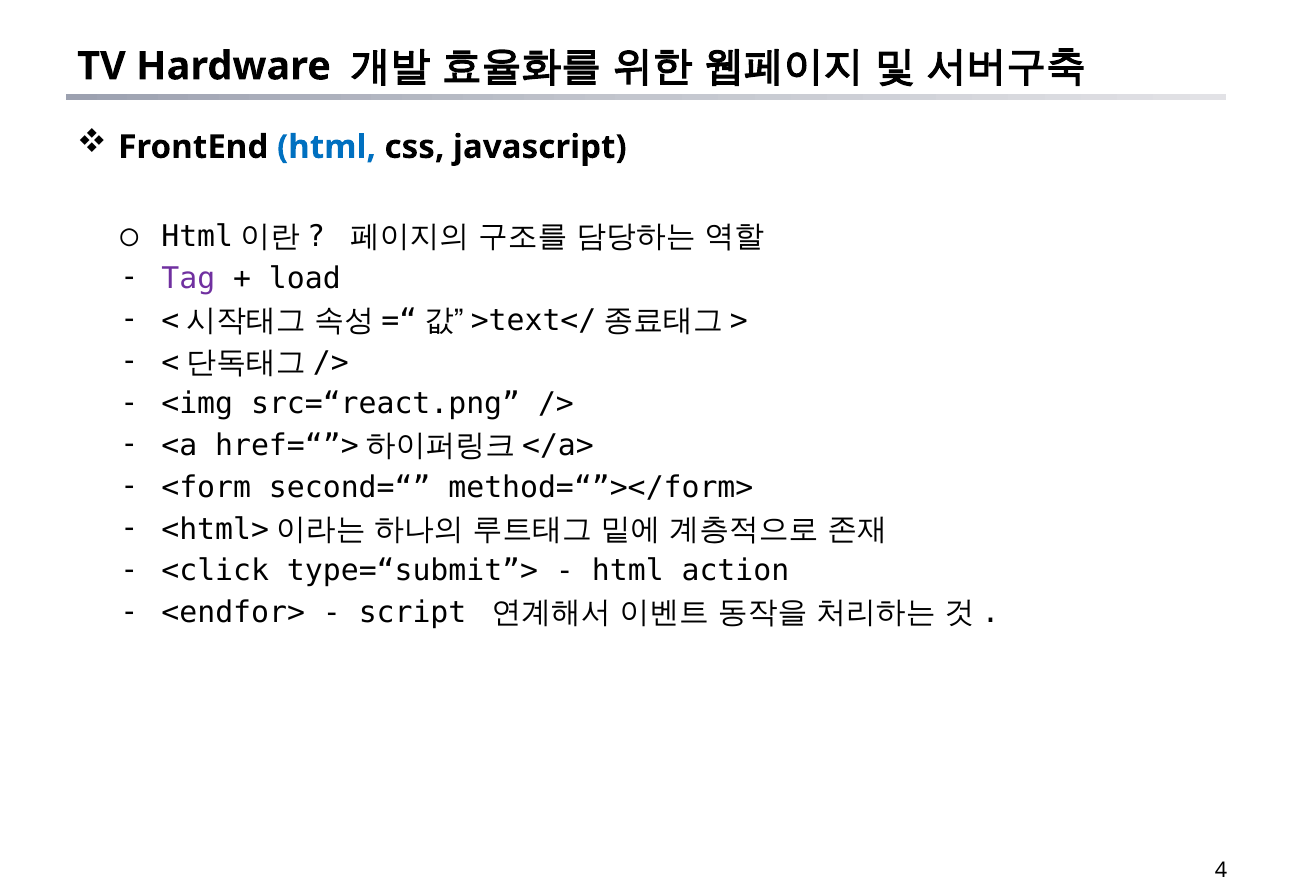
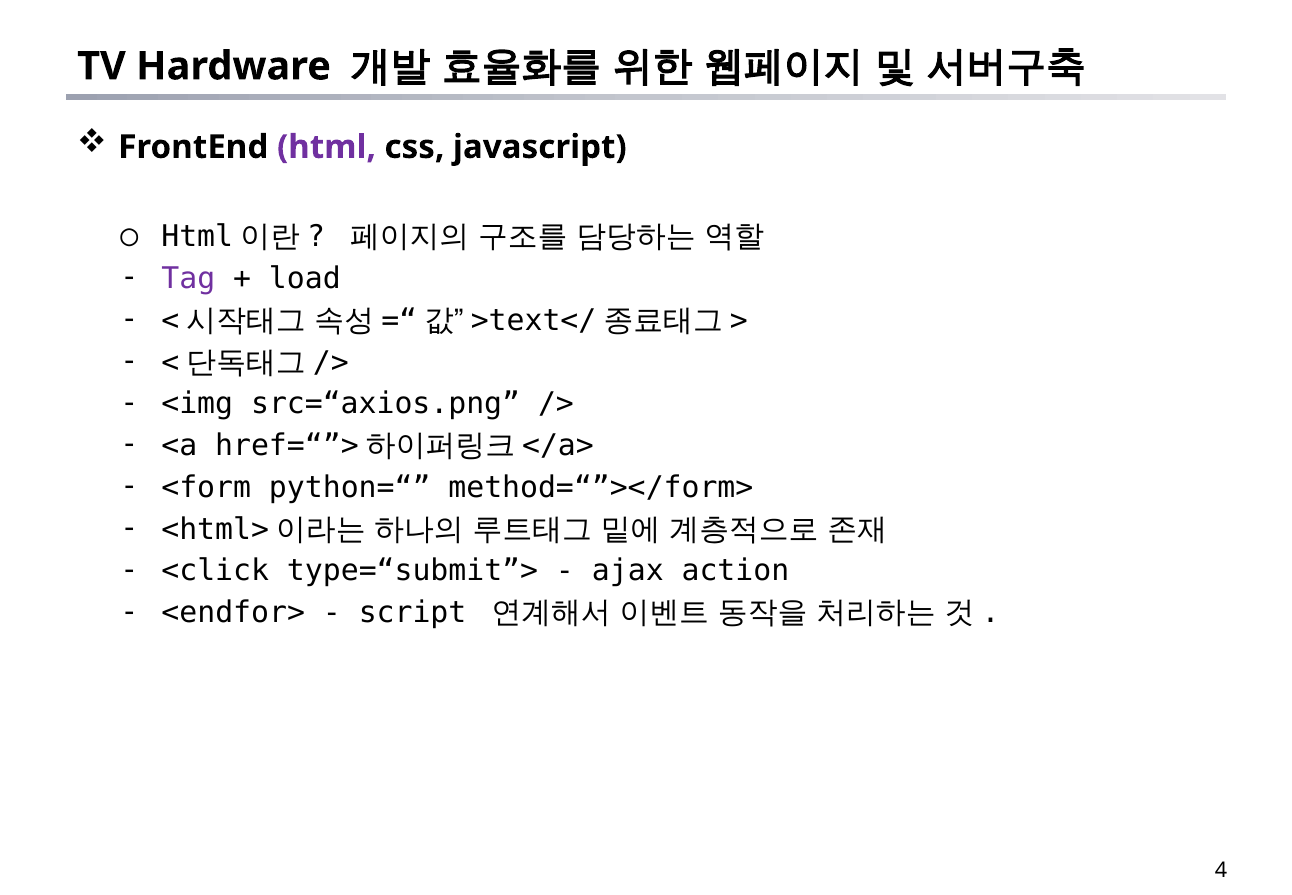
html at (326, 147) colour: blue -> purple
src=“react.png: src=“react.png -> src=“axios.png
second=“: second=“ -> python=“
html at (628, 571): html -> ajax
